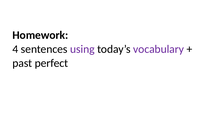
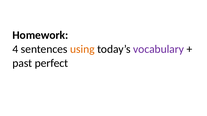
using colour: purple -> orange
